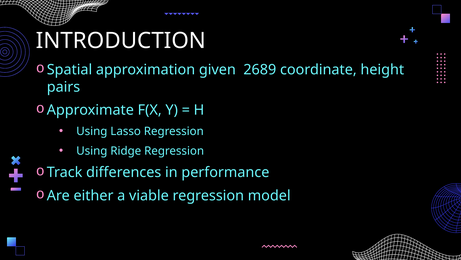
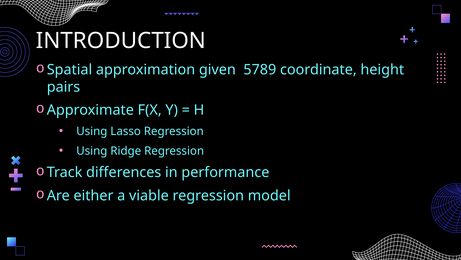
2689: 2689 -> 5789
